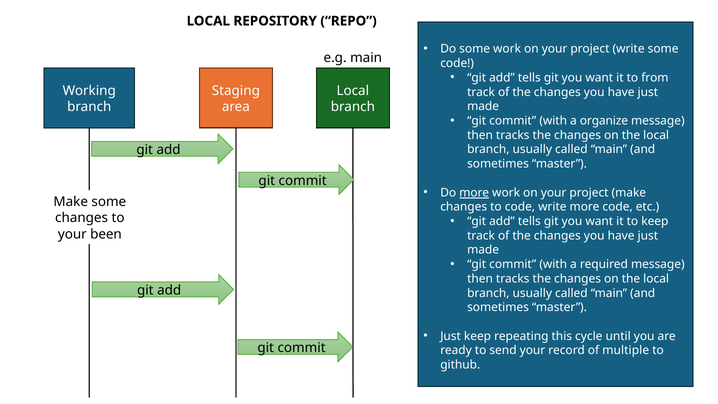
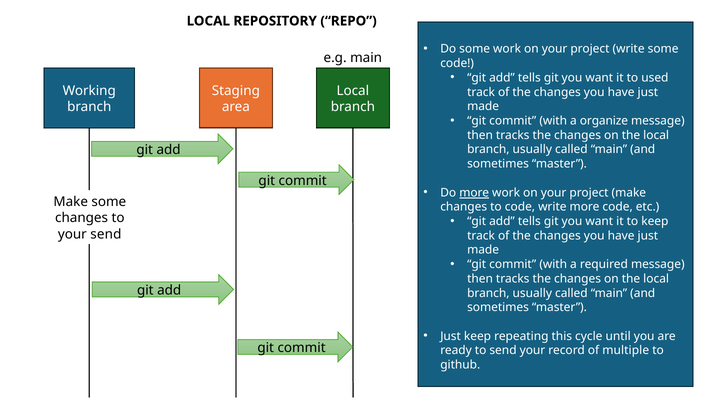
from: from -> used
your been: been -> send
